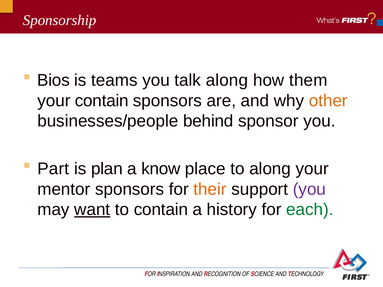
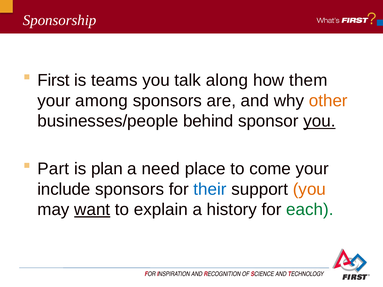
Bios: Bios -> First
your contain: contain -> among
you at (319, 121) underline: none -> present
know: know -> need
to along: along -> come
mentor: mentor -> include
their colour: orange -> blue
you at (309, 189) colour: purple -> orange
to contain: contain -> explain
